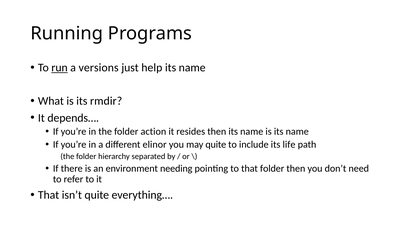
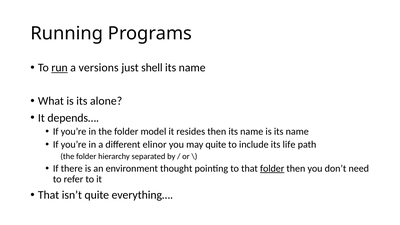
help: help -> shell
rmdir: rmdir -> alone
action: action -> model
needing: needing -> thought
folder at (272, 168) underline: none -> present
